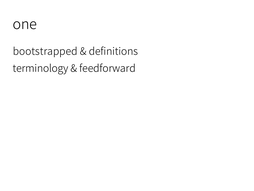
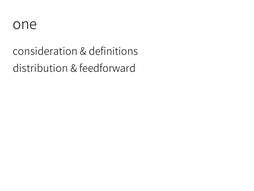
bootstrapped: bootstrapped -> consideration
terminology: terminology -> distribution
